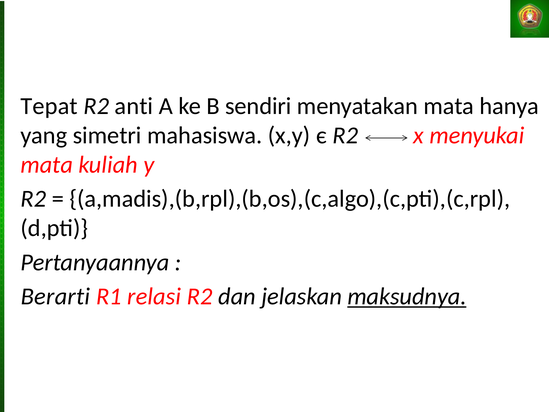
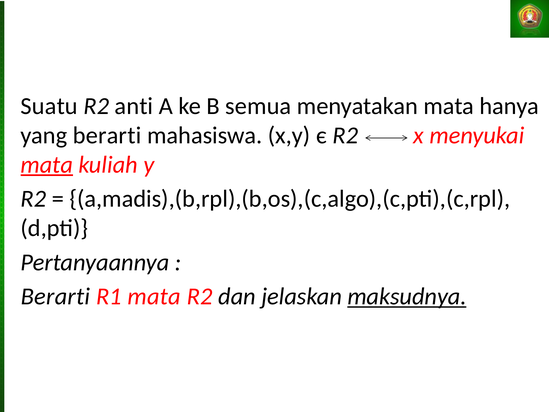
Tepat: Tepat -> Suatu
sendiri: sendiri -> semua
yang simetri: simetri -> berarti
mata at (47, 165) underline: none -> present
R1 relasi: relasi -> mata
